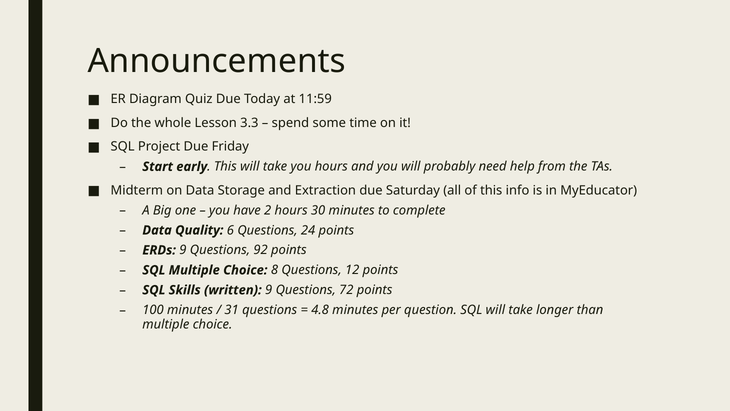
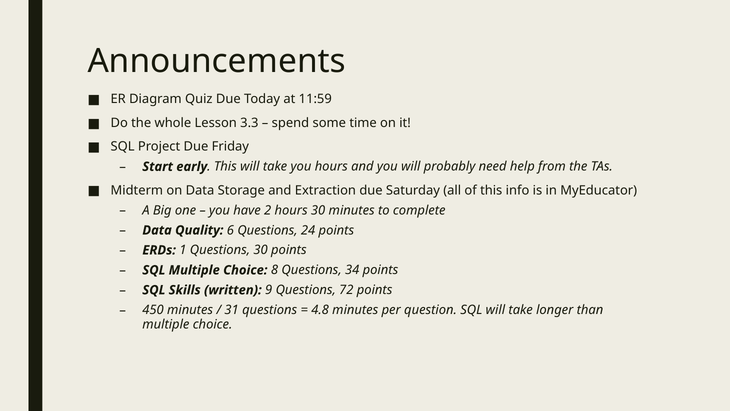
ERDs 9: 9 -> 1
Questions 92: 92 -> 30
12: 12 -> 34
100: 100 -> 450
